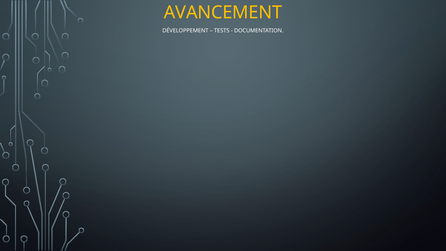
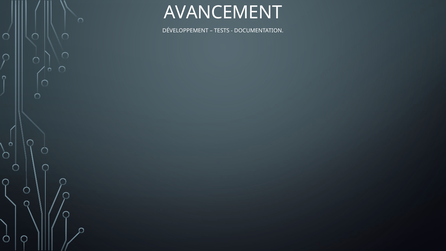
AVANCEMENT colour: yellow -> white
